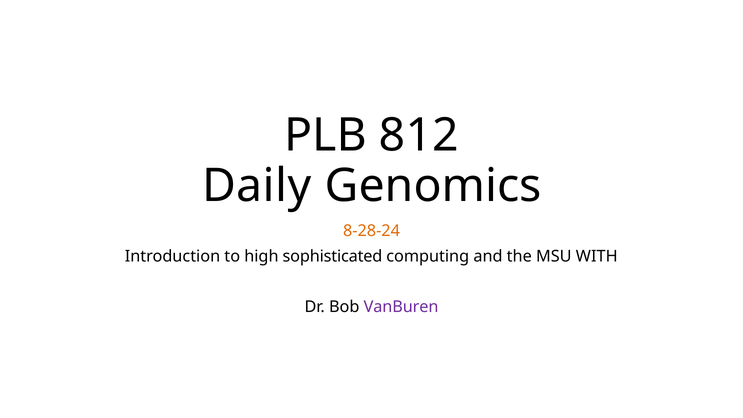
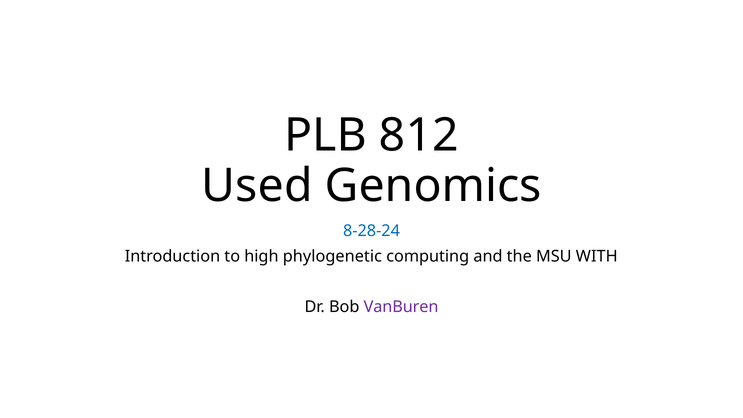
Daily: Daily -> Used
8-28-24 colour: orange -> blue
sophisticated: sophisticated -> phylogenetic
